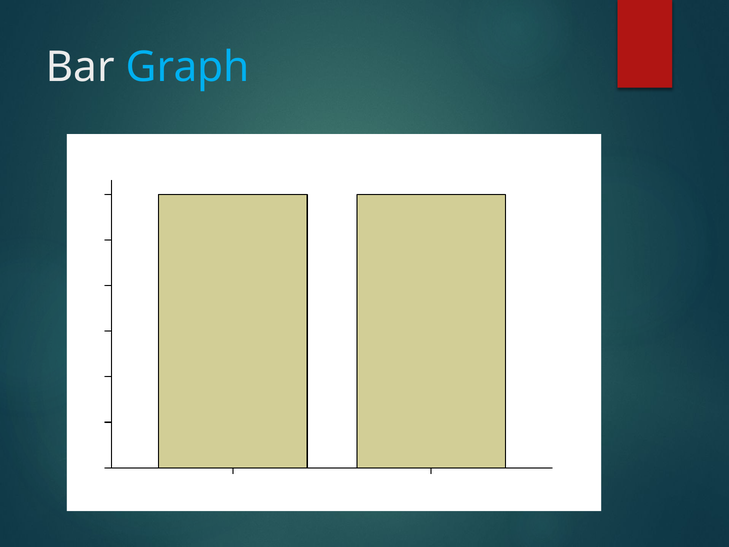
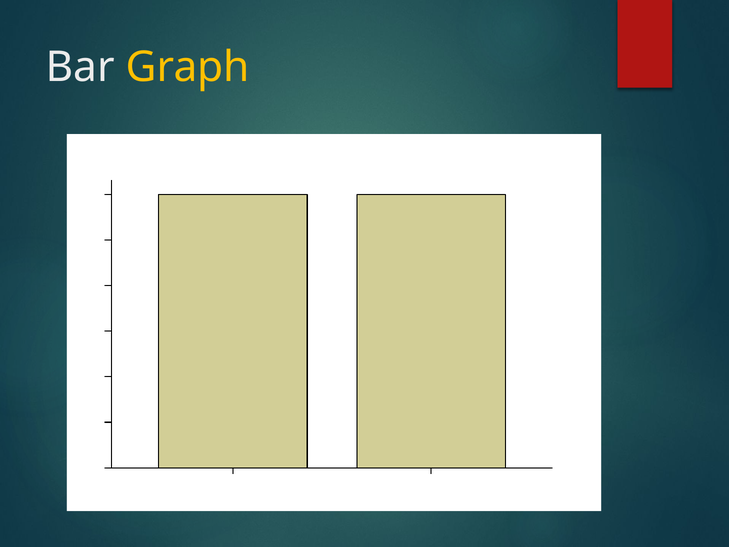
Graph at (188, 67) colour: light blue -> yellow
